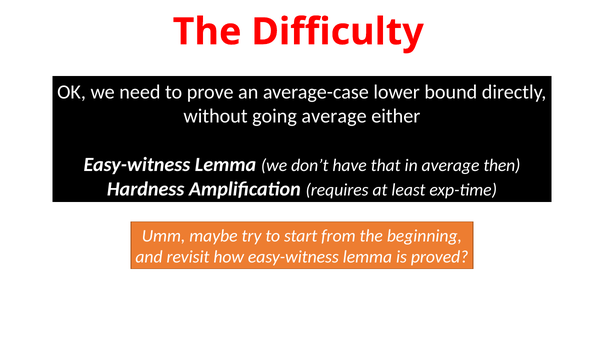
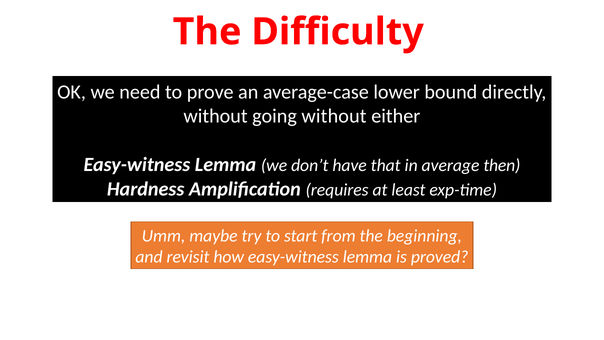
going average: average -> without
